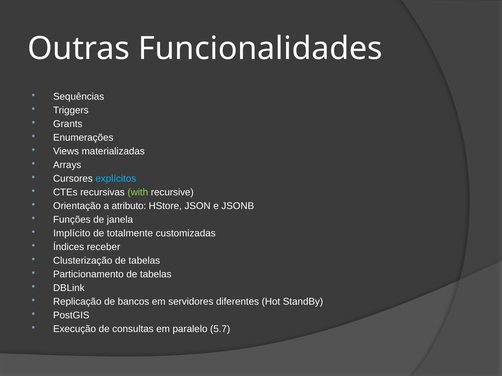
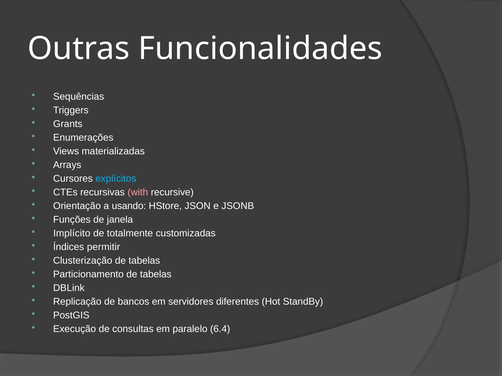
with colour: light green -> pink
atributo: atributo -> usando
receber: receber -> permitir
5.7: 5.7 -> 6.4
